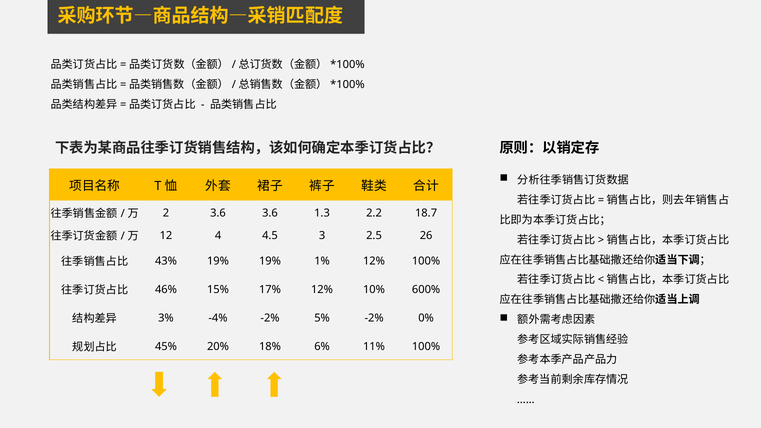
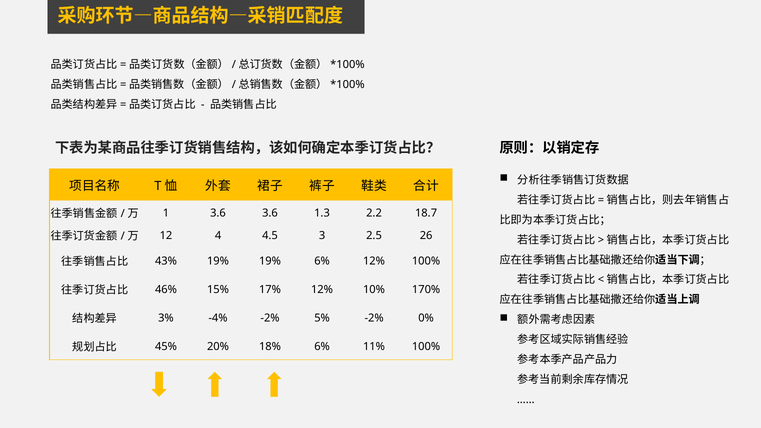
2: 2 -> 1
19% 1%: 1% -> 6%
600%: 600% -> 170%
